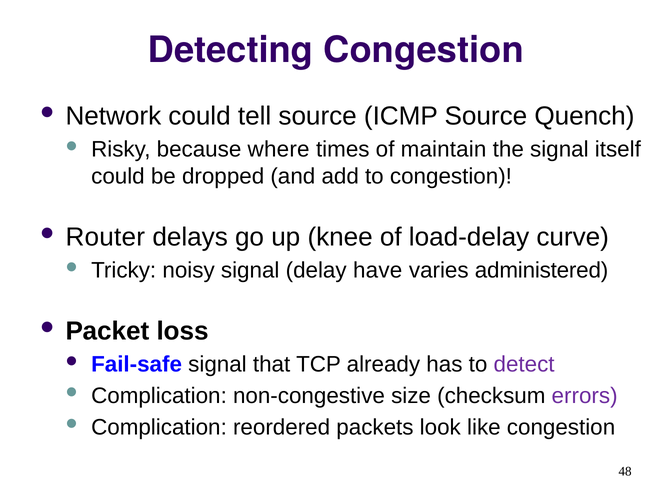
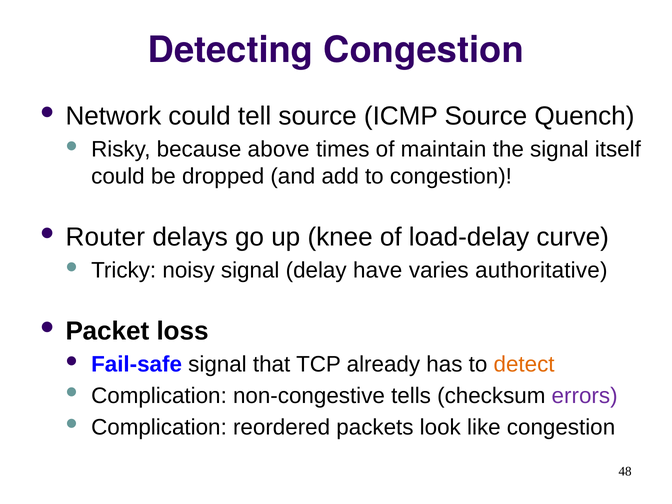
where: where -> above
administered: administered -> authoritative
detect colour: purple -> orange
size: size -> tells
